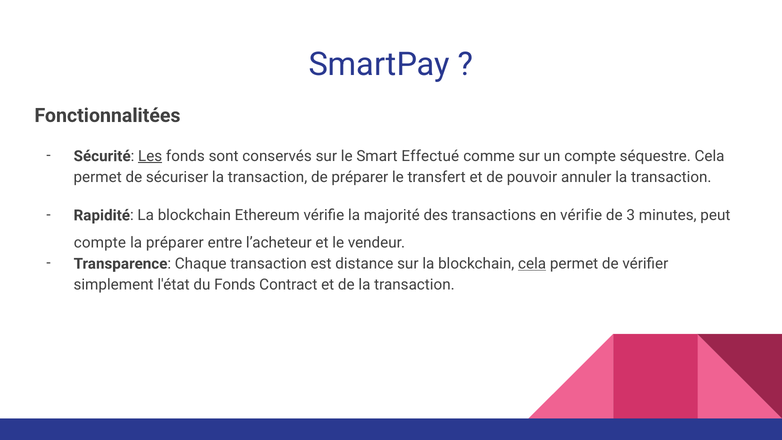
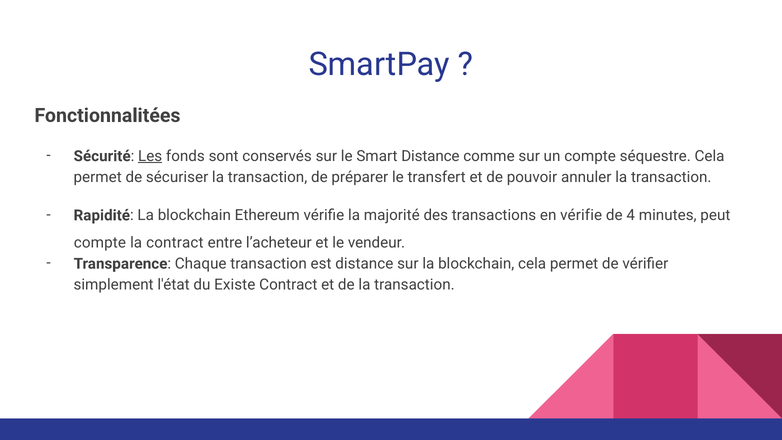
Smart Effectué: Effectué -> Distance
3: 3 -> 4
la préparer: préparer -> contract
cela at (532, 264) underline: present -> none
du Fonds: Fonds -> Existe
